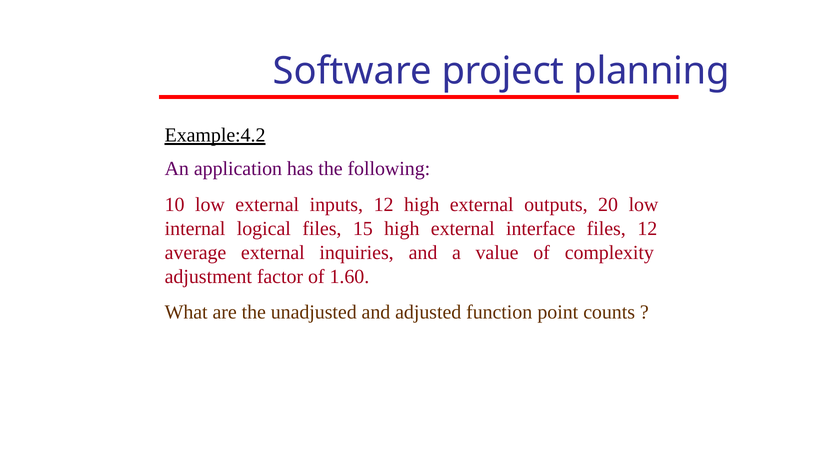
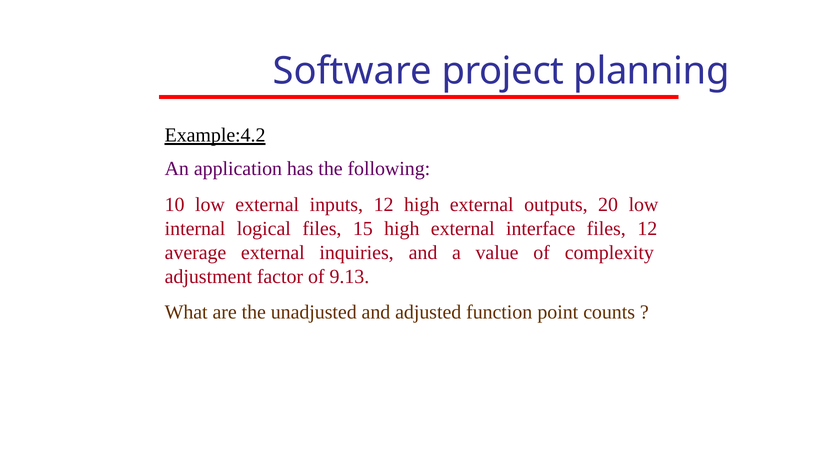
1.60: 1.60 -> 9.13
